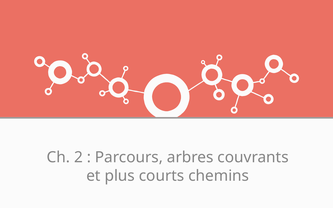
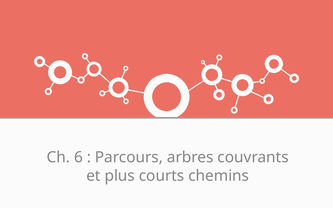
2: 2 -> 6
